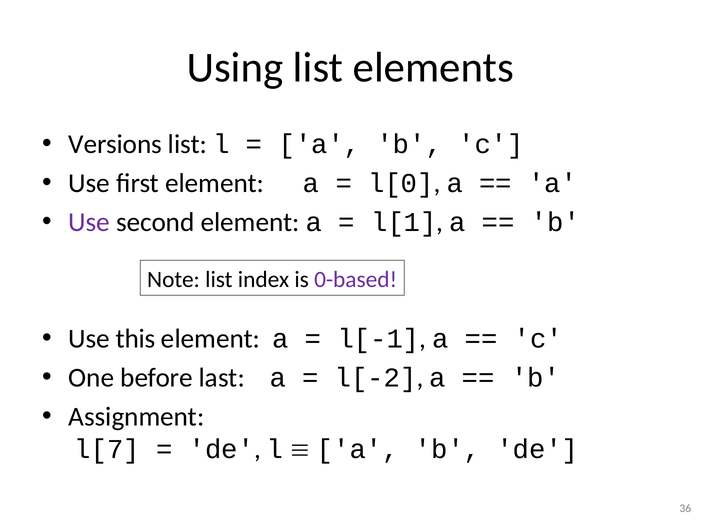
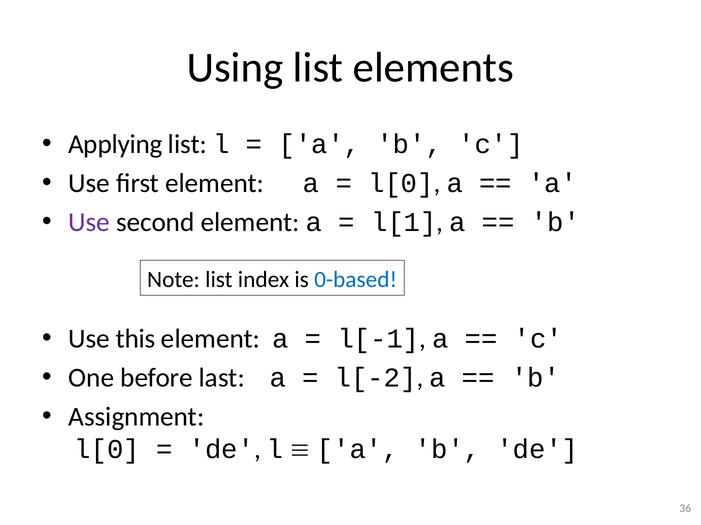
Versions: Versions -> Applying
0-based colour: purple -> blue
l[7 at (107, 450): l[7 -> l[0
